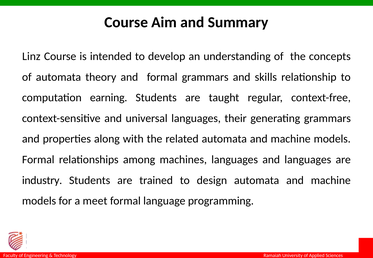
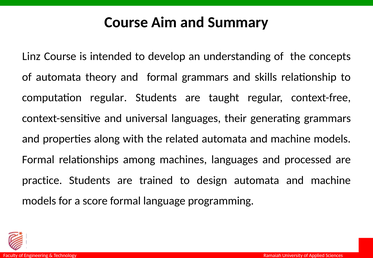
computation earning: earning -> regular
and languages: languages -> processed
industry: industry -> practice
meet: meet -> score
